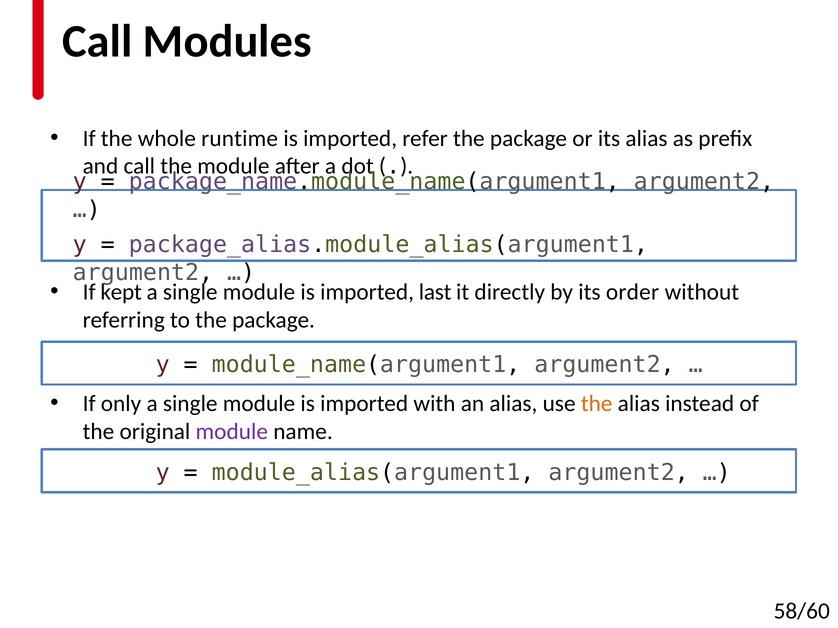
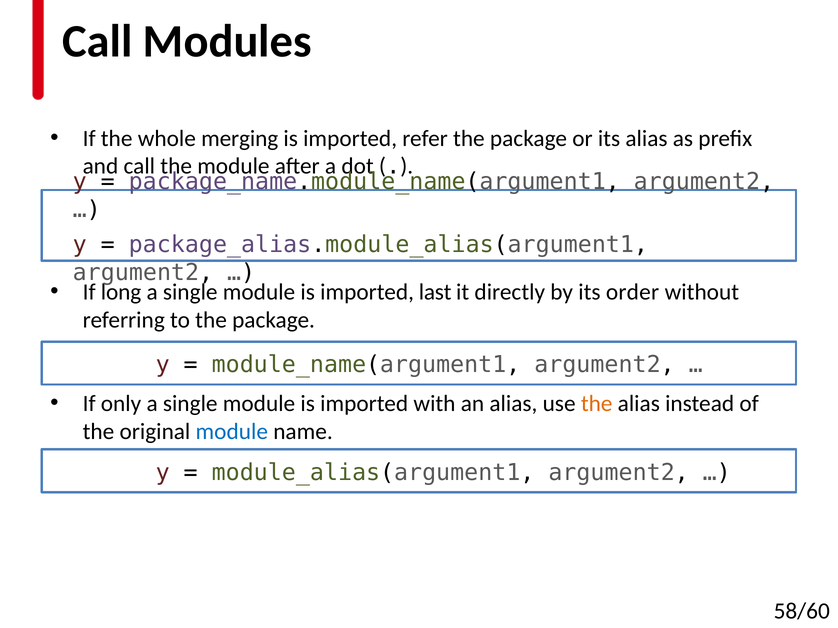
runtime: runtime -> merging
kept: kept -> long
module at (232, 432) colour: purple -> blue
